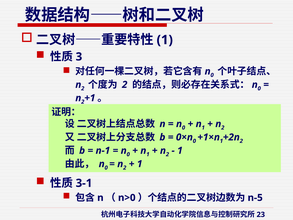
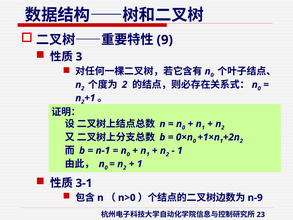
1 at (165, 40): 1 -> 9
n-5: n-5 -> n-9
